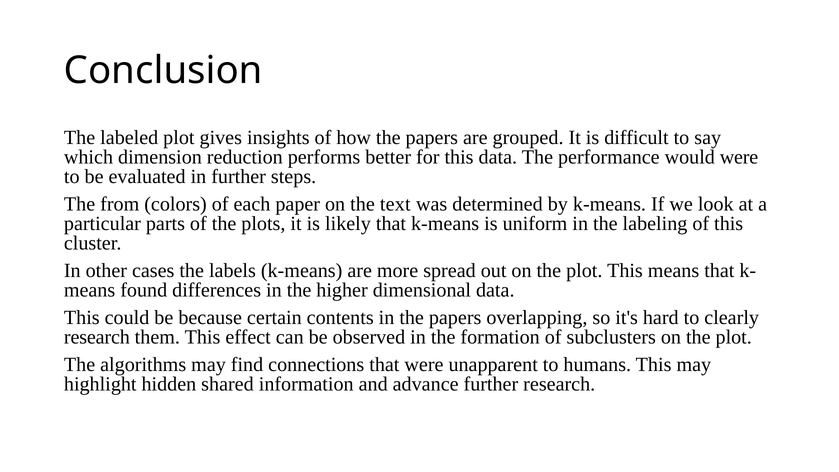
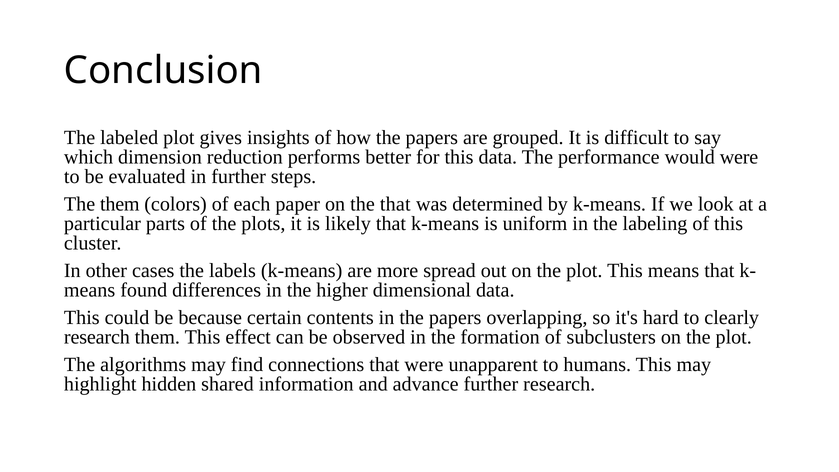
The from: from -> them
the text: text -> that
